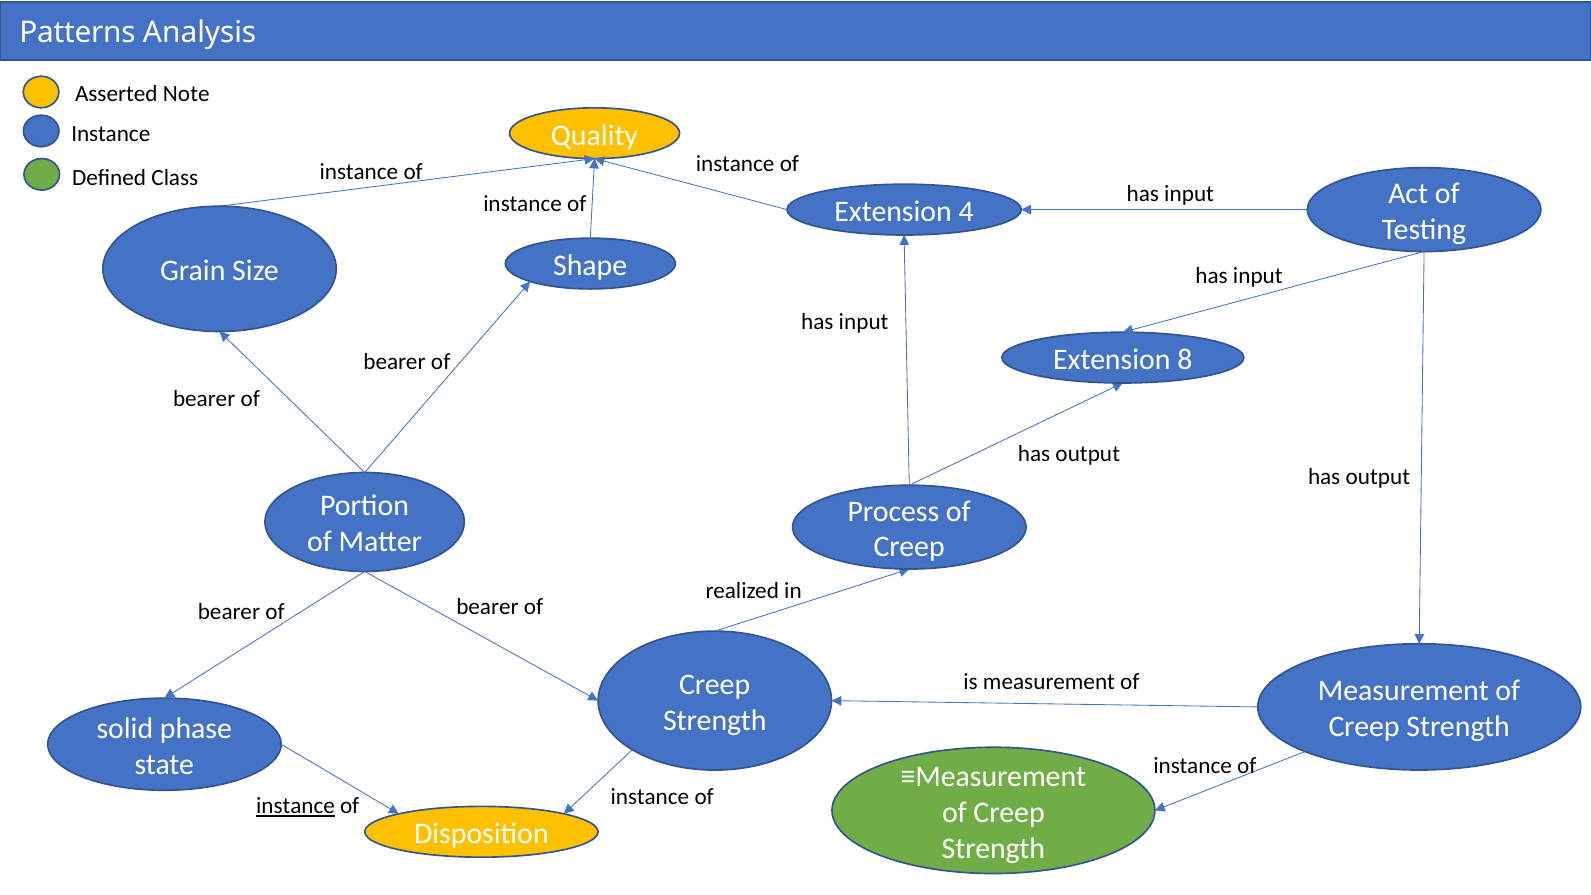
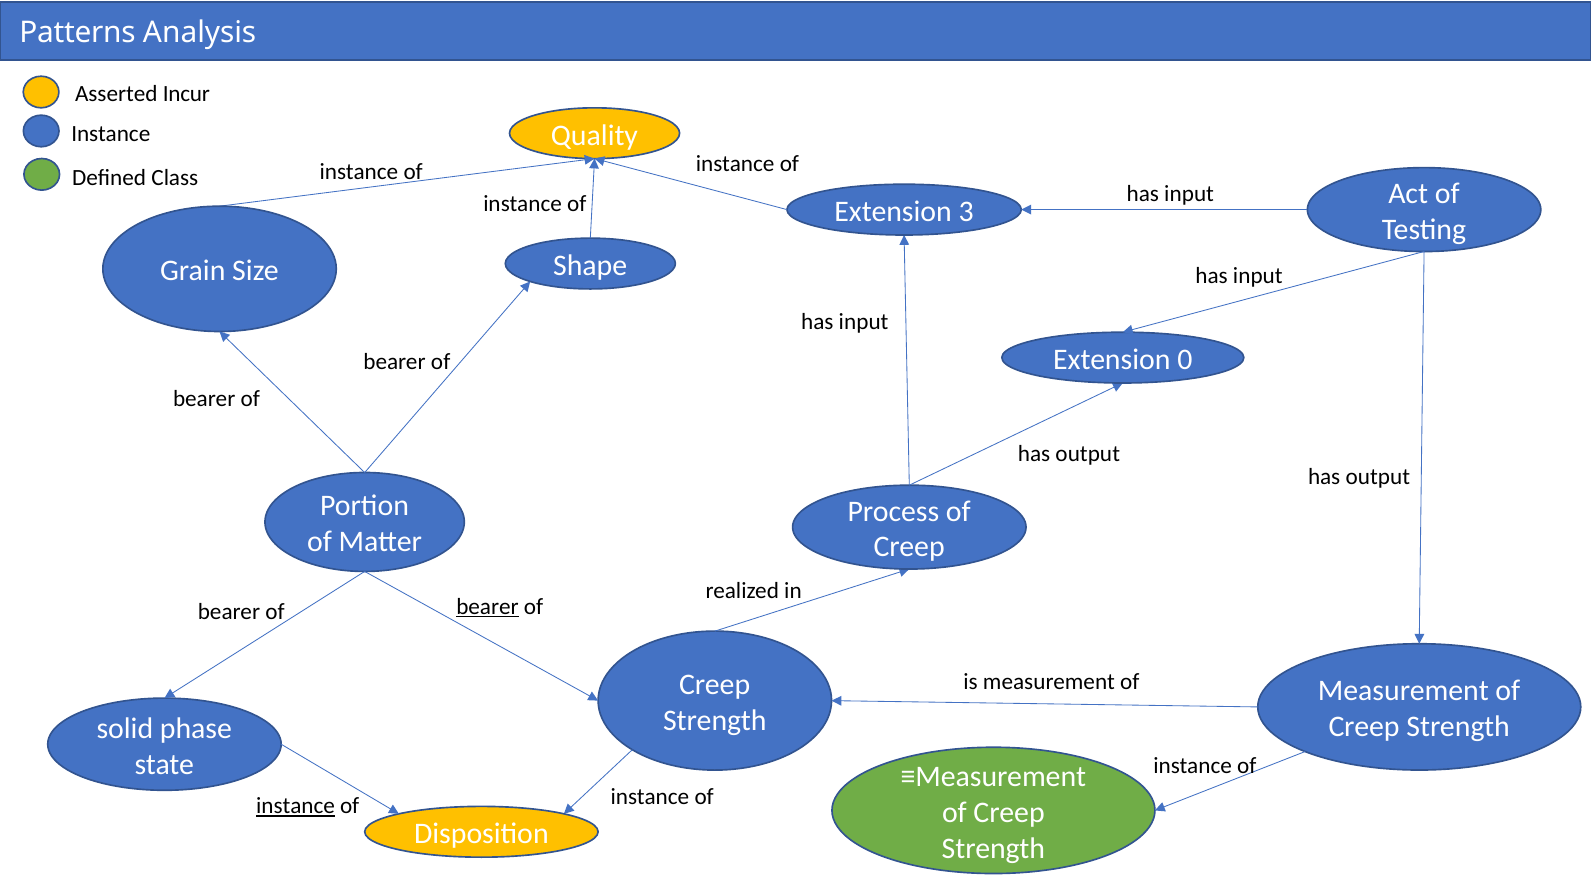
Note: Note -> Incur
4: 4 -> 3
8: 8 -> 0
bearer at (487, 607) underline: none -> present
